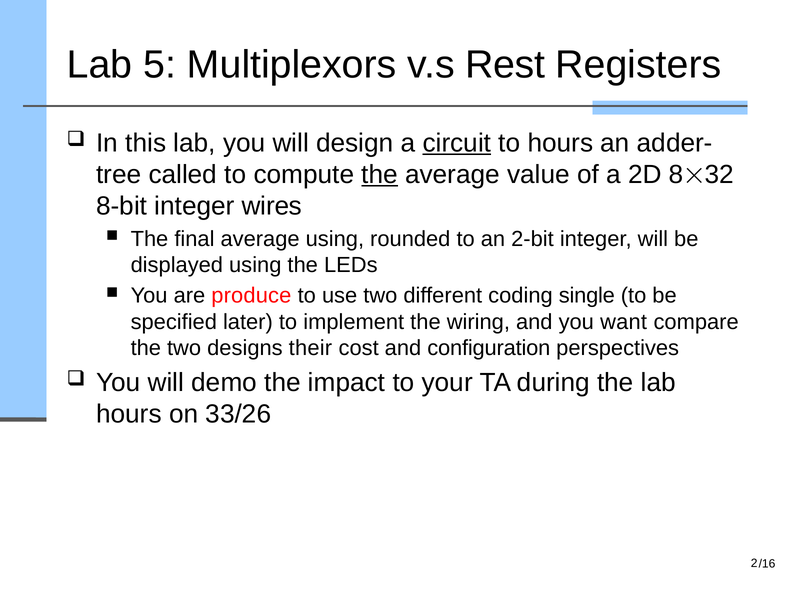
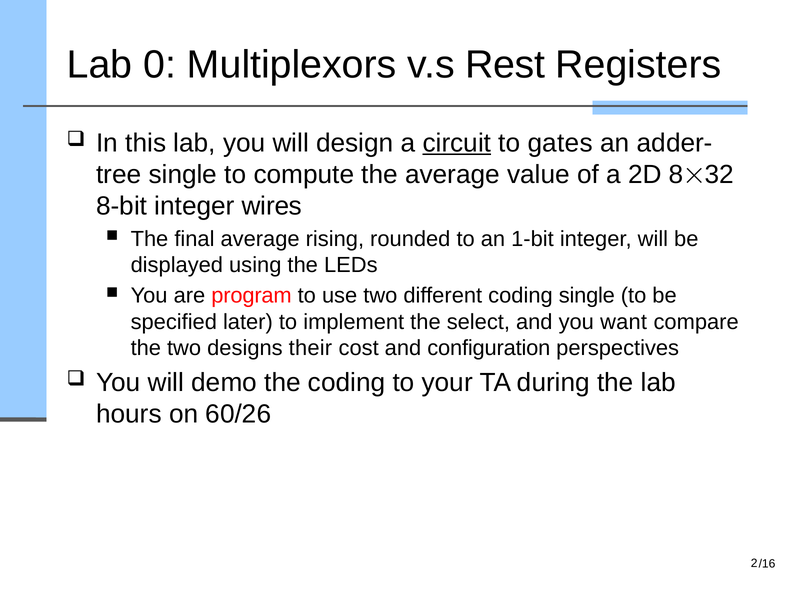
5: 5 -> 0
to hours: hours -> gates
called at (183, 175): called -> single
the at (380, 175) underline: present -> none
average using: using -> rising
2-bit: 2-bit -> 1-bit
produce: produce -> program
wiring: wiring -> select
the impact: impact -> coding
33/26: 33/26 -> 60/26
